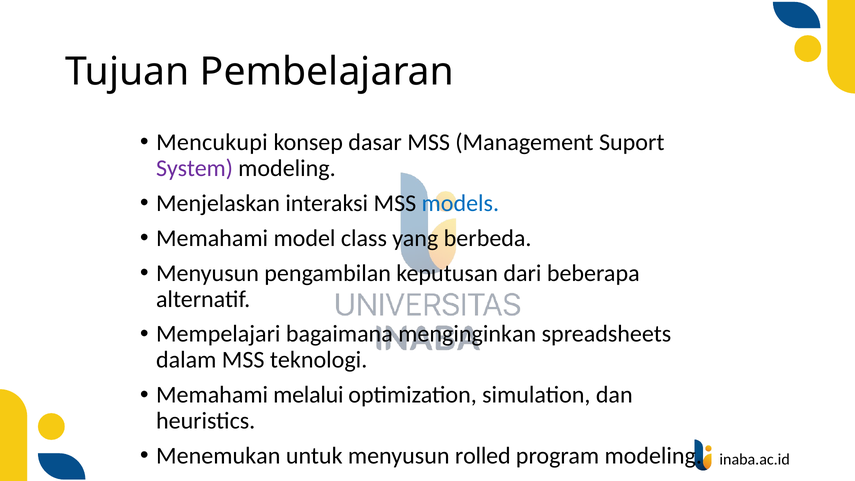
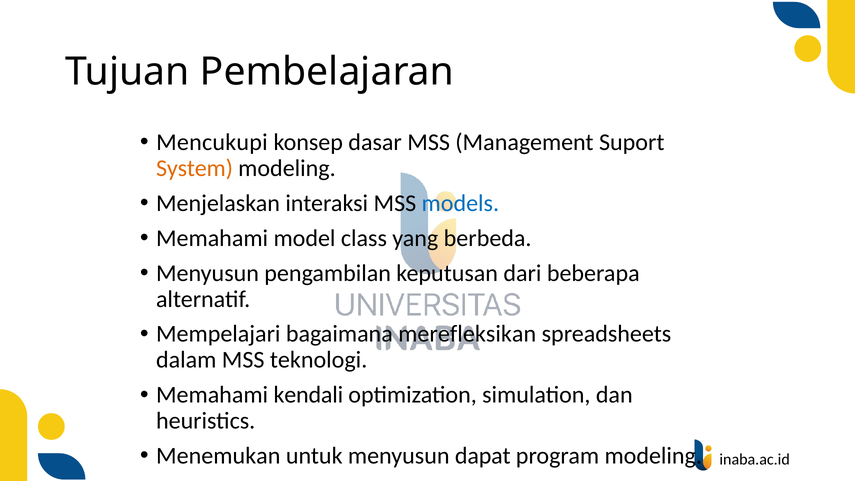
System colour: purple -> orange
menginginkan: menginginkan -> merefleksikan
melalui: melalui -> kendali
rolled: rolled -> dapat
